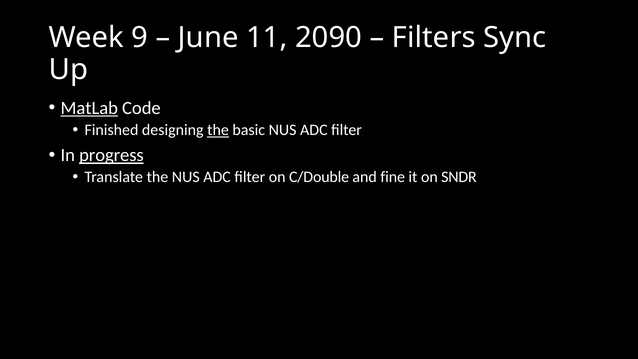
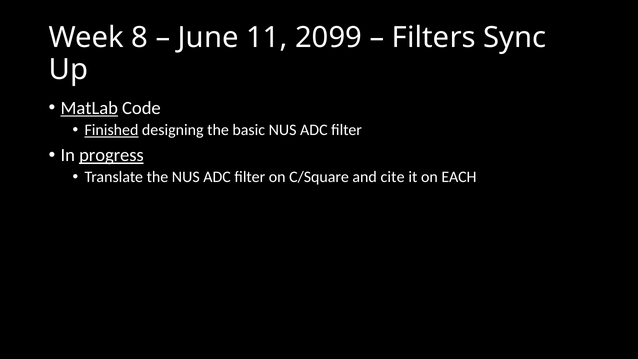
9: 9 -> 8
2090: 2090 -> 2099
Finished underline: none -> present
the at (218, 130) underline: present -> none
C/Double: C/Double -> C/Square
fine: fine -> cite
SNDR: SNDR -> EACH
